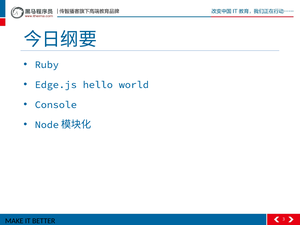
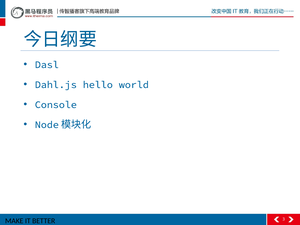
Ruby: Ruby -> Dasl
Edge.js: Edge.js -> Dahl.js
